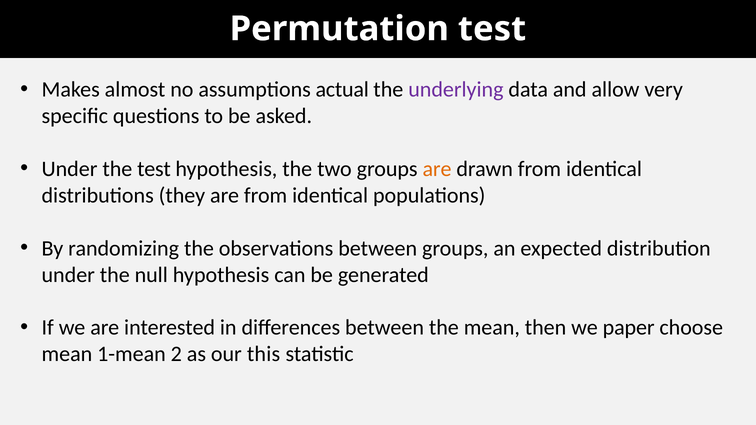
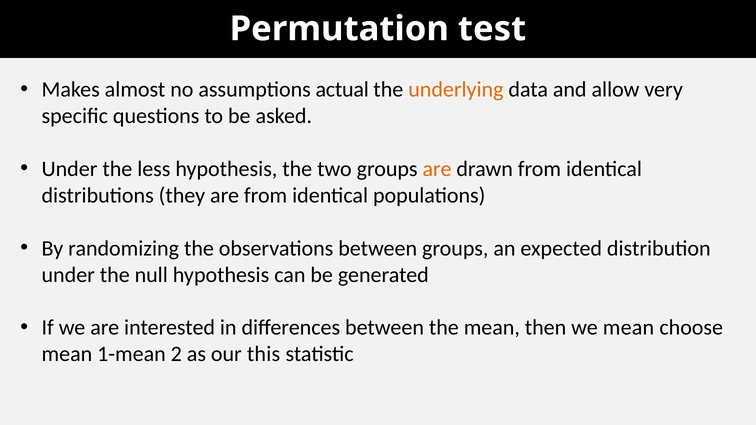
underlying colour: purple -> orange
the test: test -> less
we paper: paper -> mean
